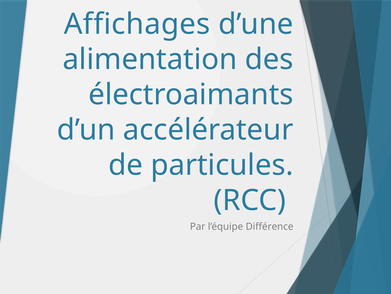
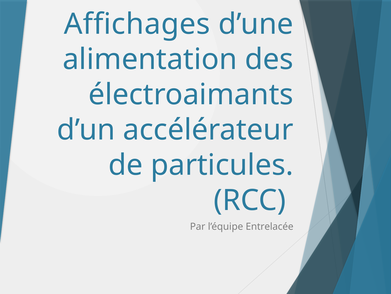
Différence: Différence -> Entrelacée
